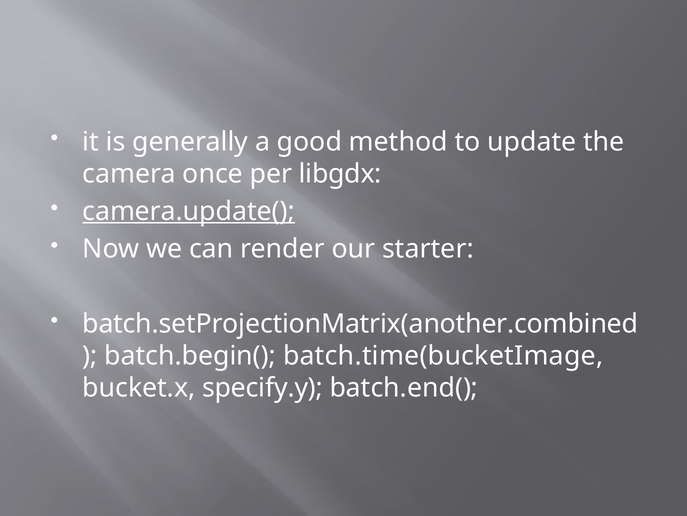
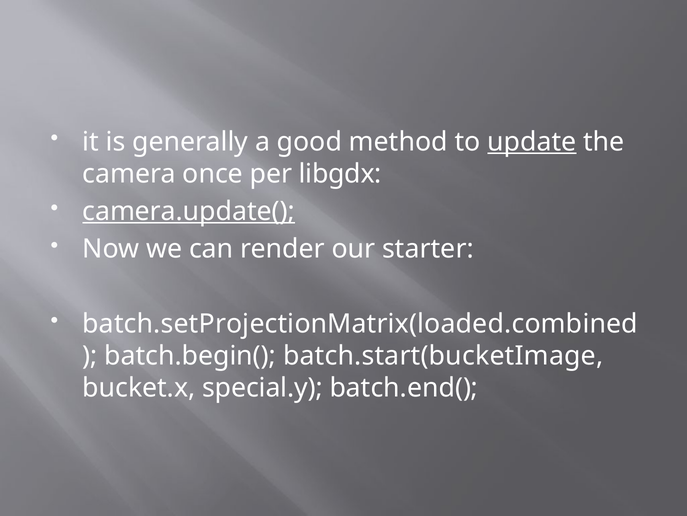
update underline: none -> present
batch.setProjectionMatrix(another.combined: batch.setProjectionMatrix(another.combined -> batch.setProjectionMatrix(loaded.combined
batch.time(bucketImage: batch.time(bucketImage -> batch.start(bucketImage
specify.y: specify.y -> special.y
